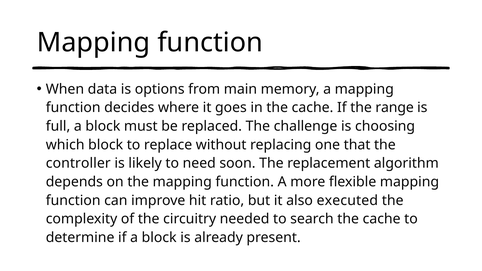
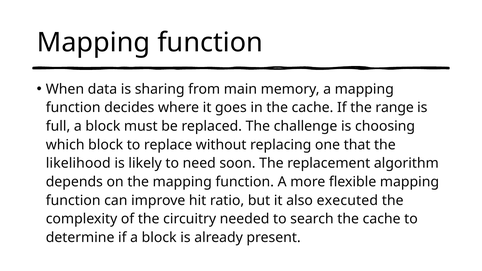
options: options -> sharing
controller: controller -> likelihood
